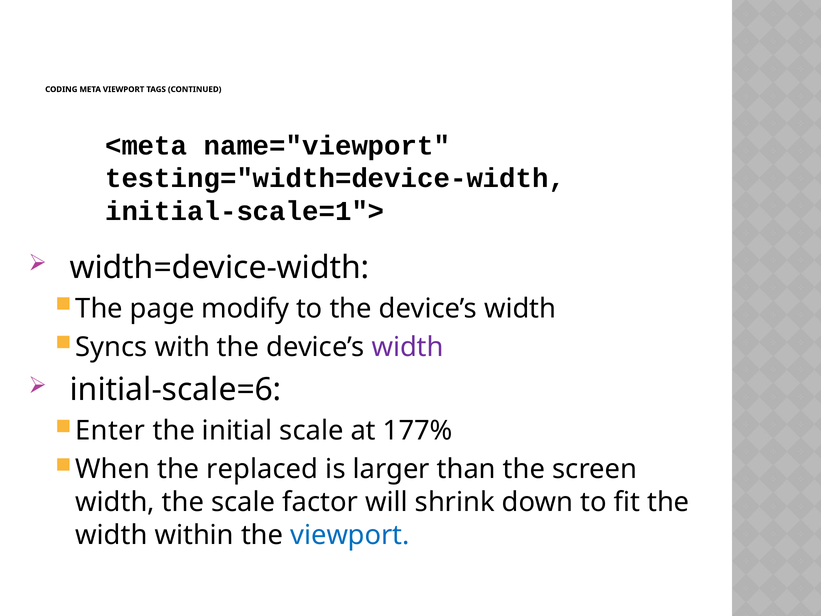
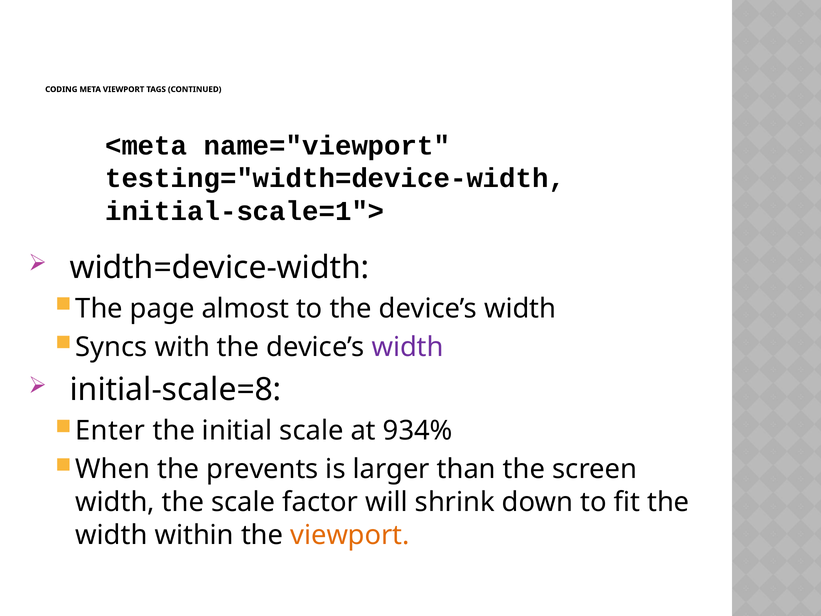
modify: modify -> almost
initial-scale=6: initial-scale=6 -> initial-scale=8
177%: 177% -> 934%
replaced: replaced -> prevents
viewport at (350, 535) colour: blue -> orange
